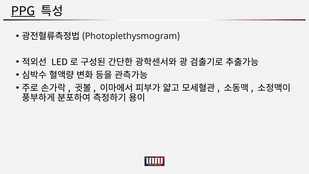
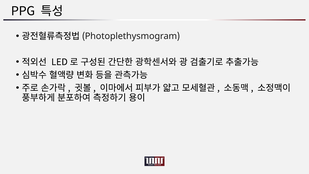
PPG underline: present -> none
